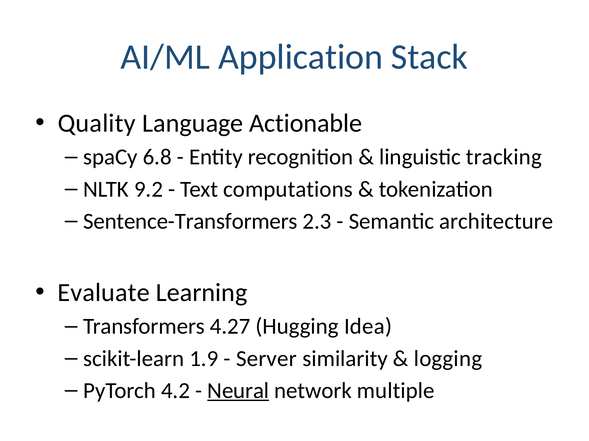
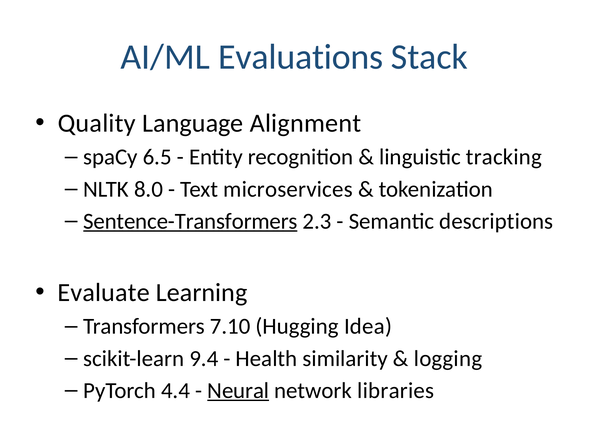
Application: Application -> Evaluations
Actionable: Actionable -> Alignment
6.8: 6.8 -> 6.5
9.2: 9.2 -> 8.0
computations: computations -> microservices
Sentence-Transformers underline: none -> present
architecture: architecture -> descriptions
4.27: 4.27 -> 7.10
1.9: 1.9 -> 9.4
Server: Server -> Health
4.2: 4.2 -> 4.4
multiple: multiple -> libraries
